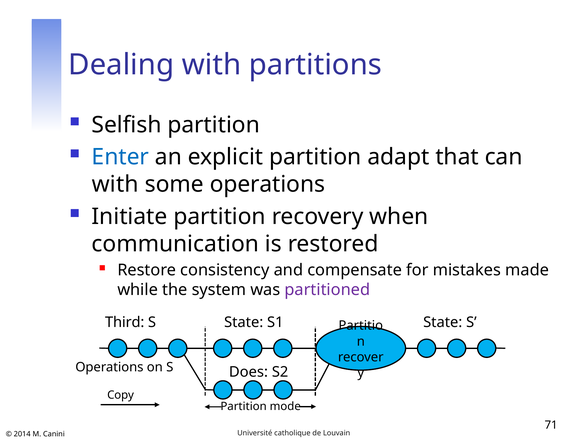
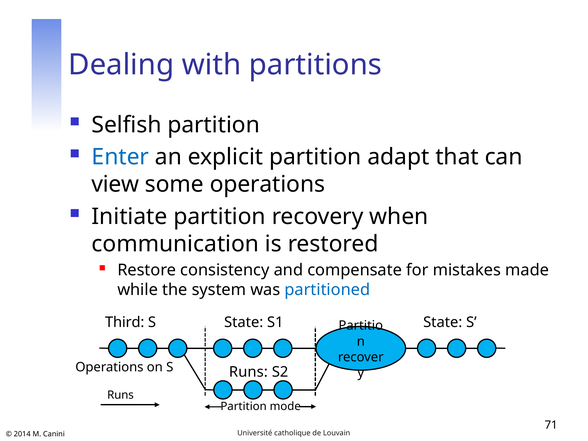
with at (115, 184): with -> view
partitioned colour: purple -> blue
Does at (248, 372): Does -> Runs
Copy at (121, 395): Copy -> Runs
